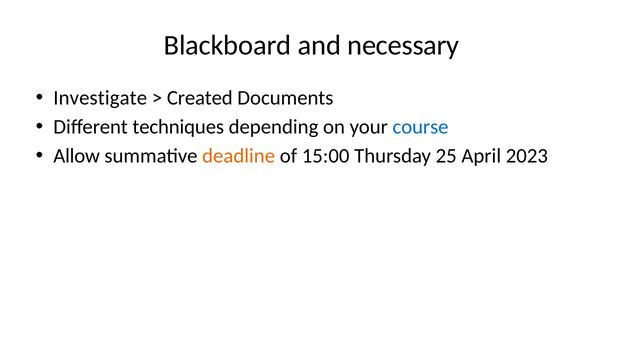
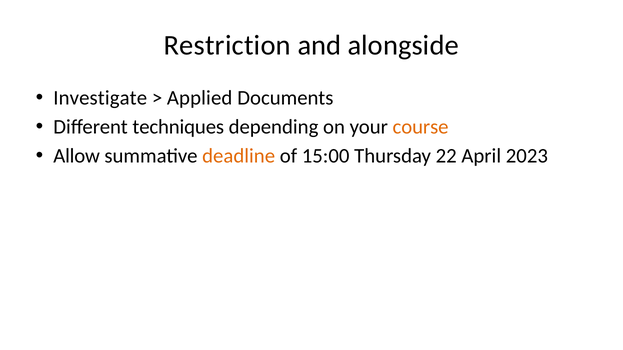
Blackboard: Blackboard -> Restriction
necessary: necessary -> alongside
Created: Created -> Applied
course colour: blue -> orange
25: 25 -> 22
